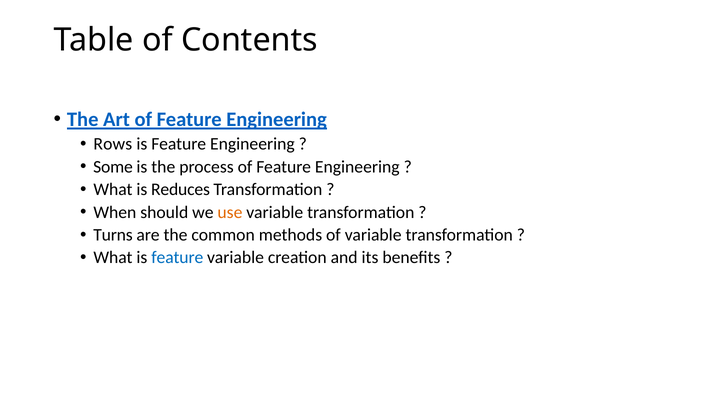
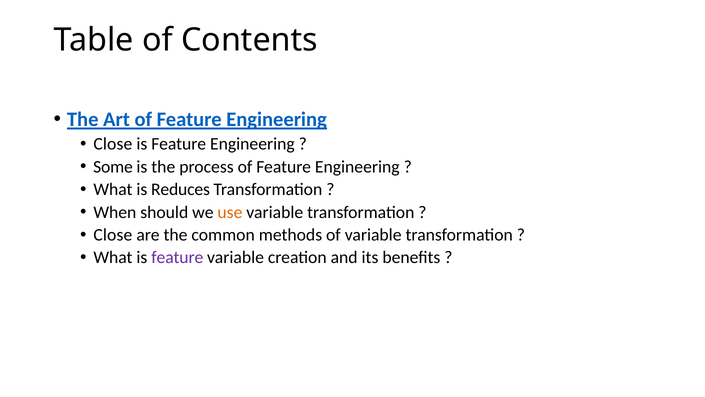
Rows at (113, 144): Rows -> Close
Turns at (113, 235): Turns -> Close
feature at (177, 257) colour: blue -> purple
